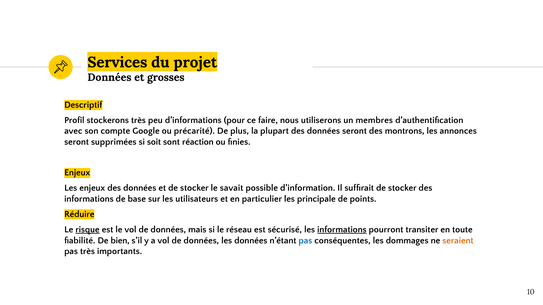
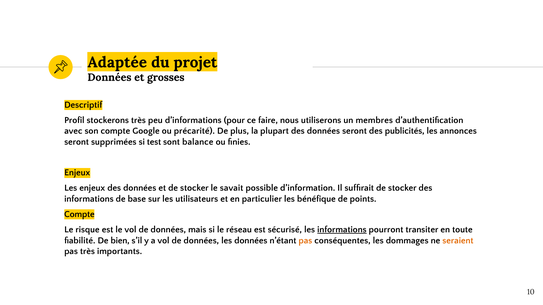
Services: Services -> Adaptée
montrons: montrons -> publicités
soit: soit -> test
réaction: réaction -> balance
principale: principale -> bénéfique
Réduire at (79, 214): Réduire -> Compte
risque underline: present -> none
pas at (305, 241) colour: blue -> orange
